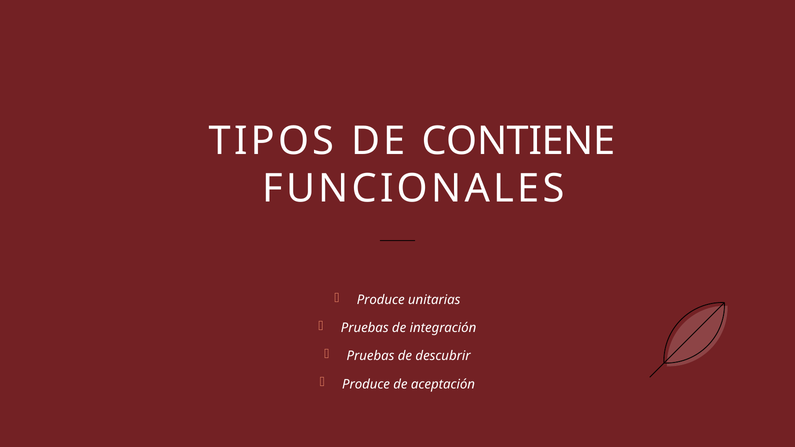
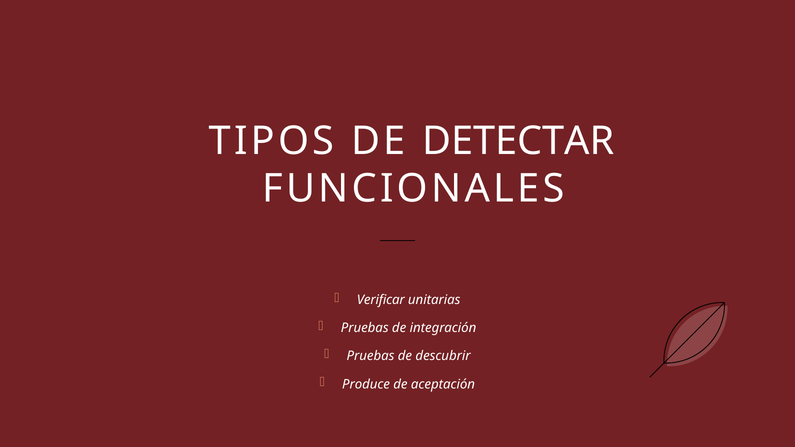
CONTIENE: CONTIENE -> DETECTAR
Produce at (381, 300): Produce -> Verificar
